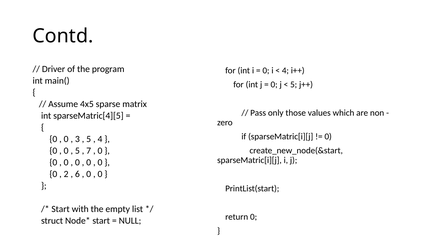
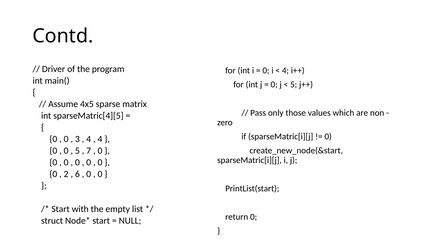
5 at (89, 139): 5 -> 4
